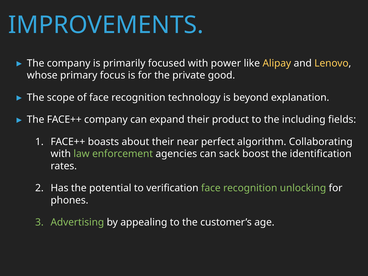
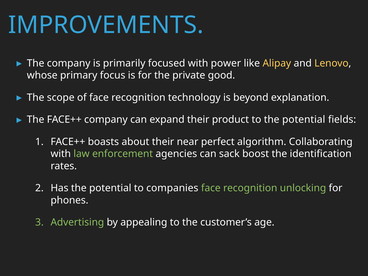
to the including: including -> potential
verification: verification -> companies
